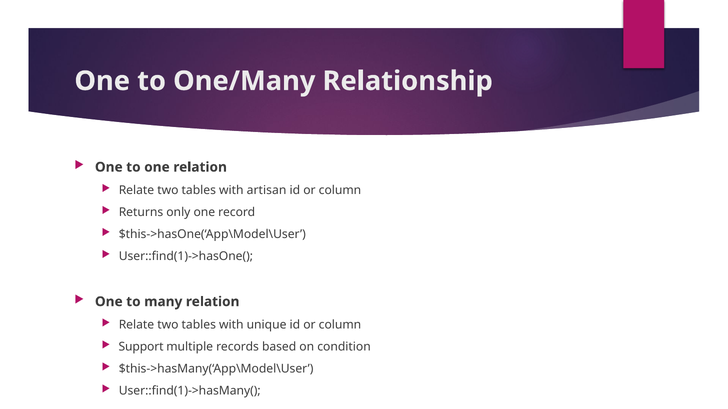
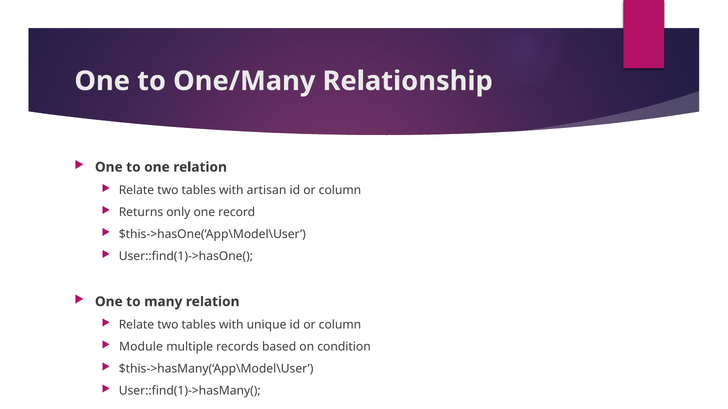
Support: Support -> Module
